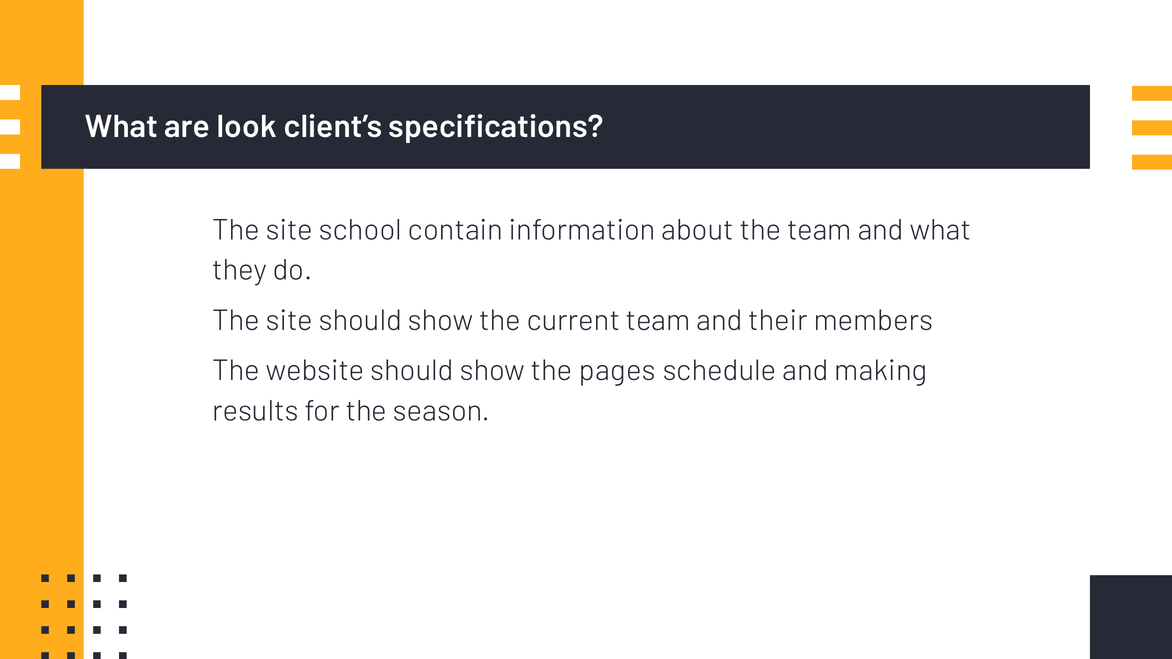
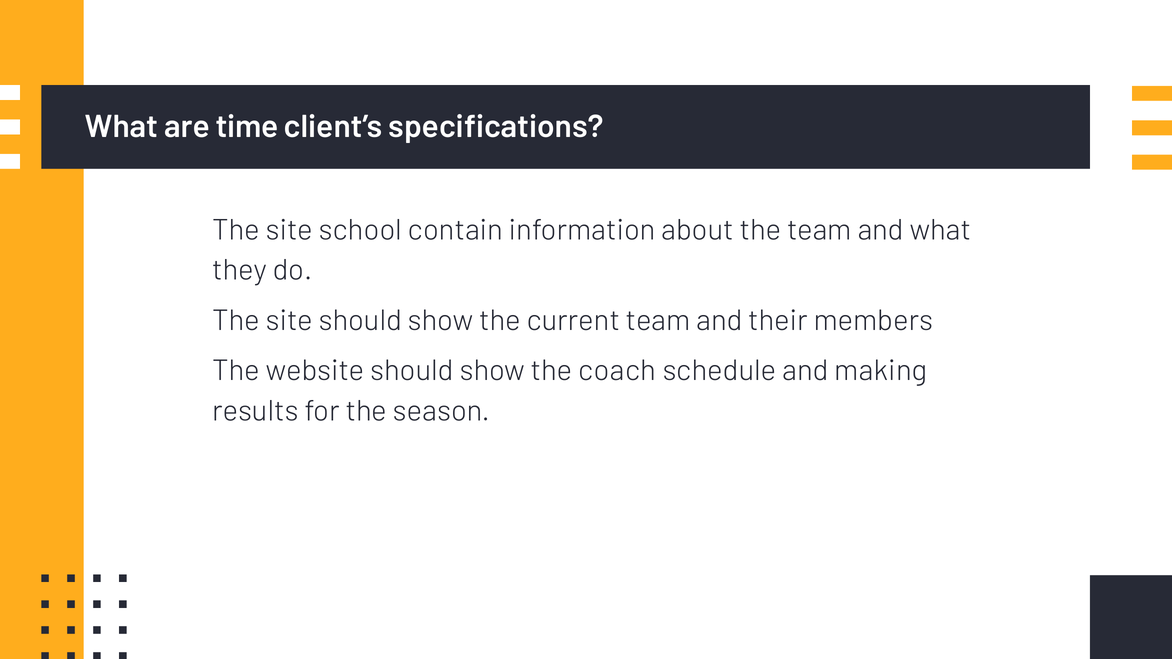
look: look -> time
pages: pages -> coach
